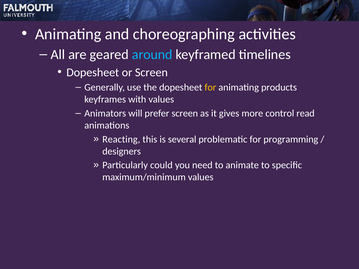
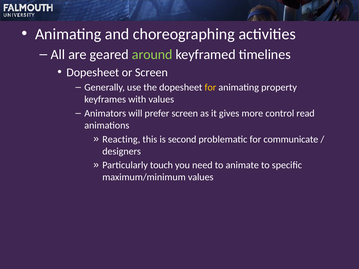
around colour: light blue -> light green
products: products -> property
several: several -> second
programming: programming -> communicate
could: could -> touch
